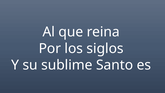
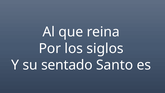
sublime: sublime -> sentado
